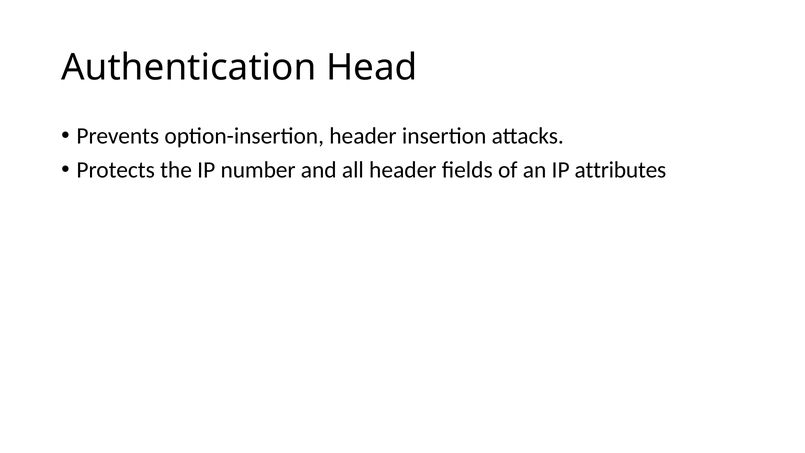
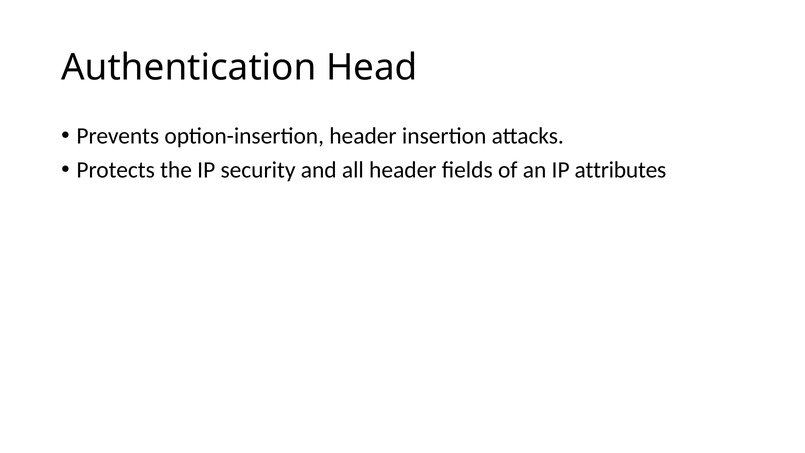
number: number -> security
